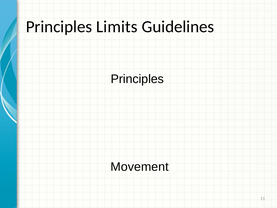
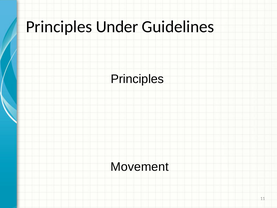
Limits: Limits -> Under
